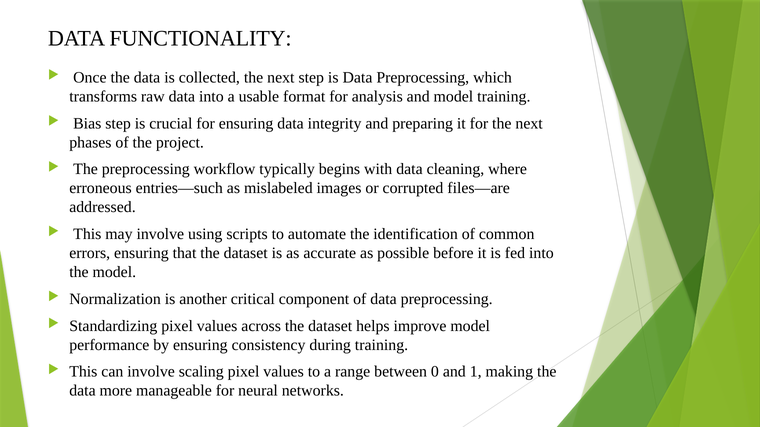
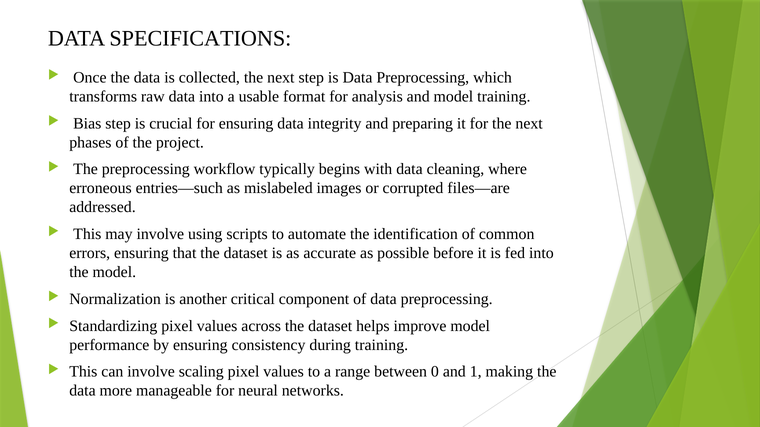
FUNCTIONALITY: FUNCTIONALITY -> SPECIFICATIONS
